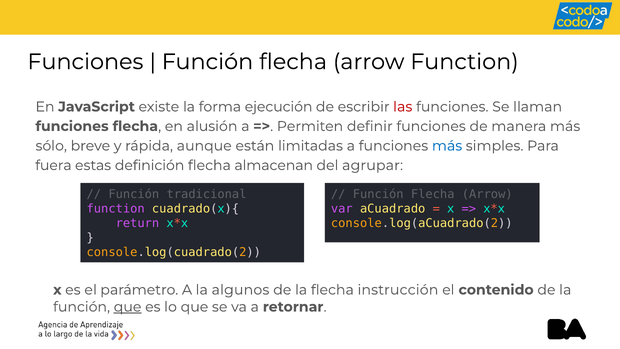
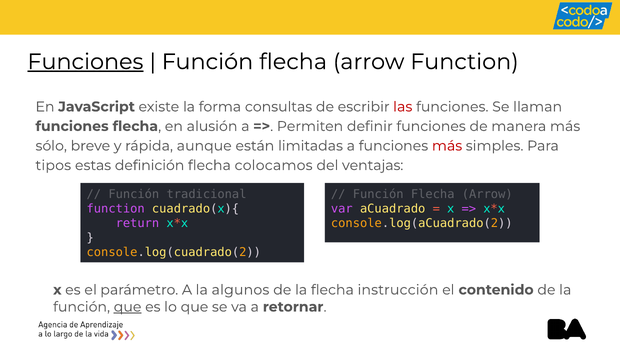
Funciones at (85, 62) underline: none -> present
ejecución: ejecución -> consultas
más at (447, 146) colour: blue -> red
fuera: fuera -> tipos
almacenan: almacenan -> colocamos
agrupar: agrupar -> ventajas
